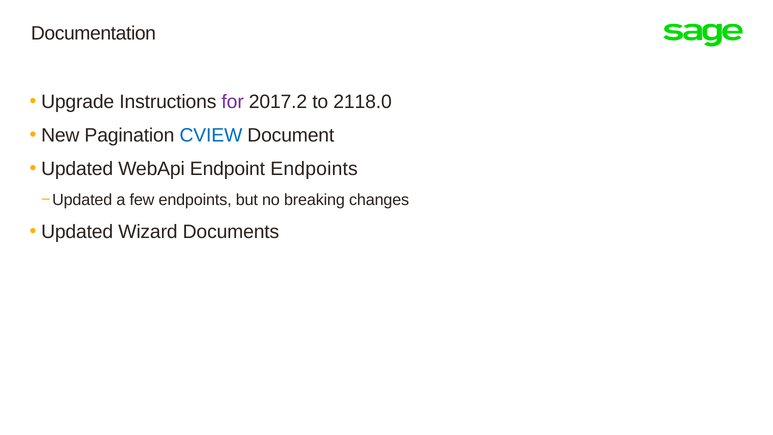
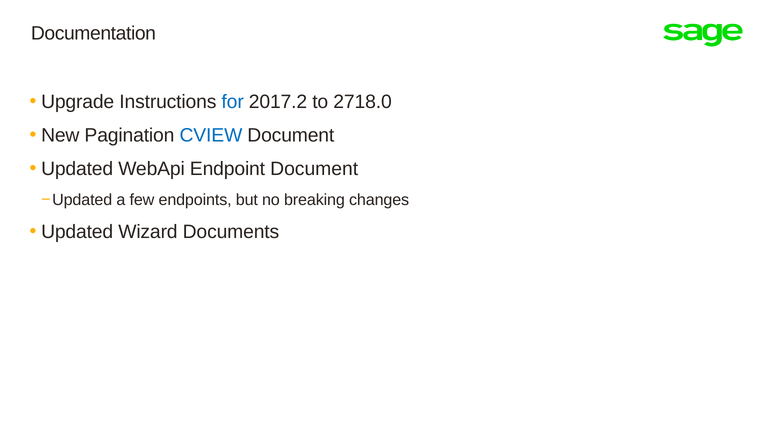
for colour: purple -> blue
2118.0: 2118.0 -> 2718.0
Endpoint Endpoints: Endpoints -> Document
